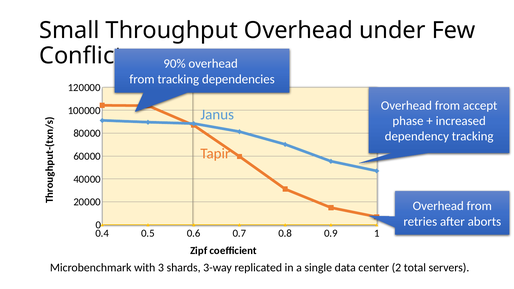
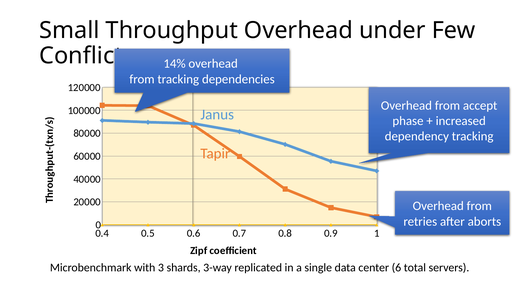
90%: 90% -> 14%
2: 2 -> 6
